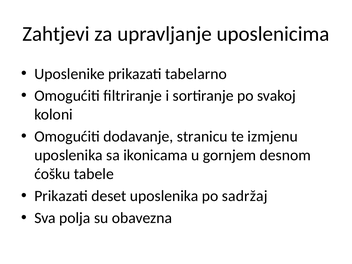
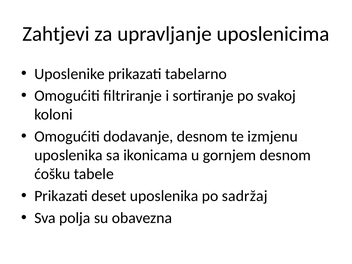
dodavanje stranicu: stranicu -> desnom
